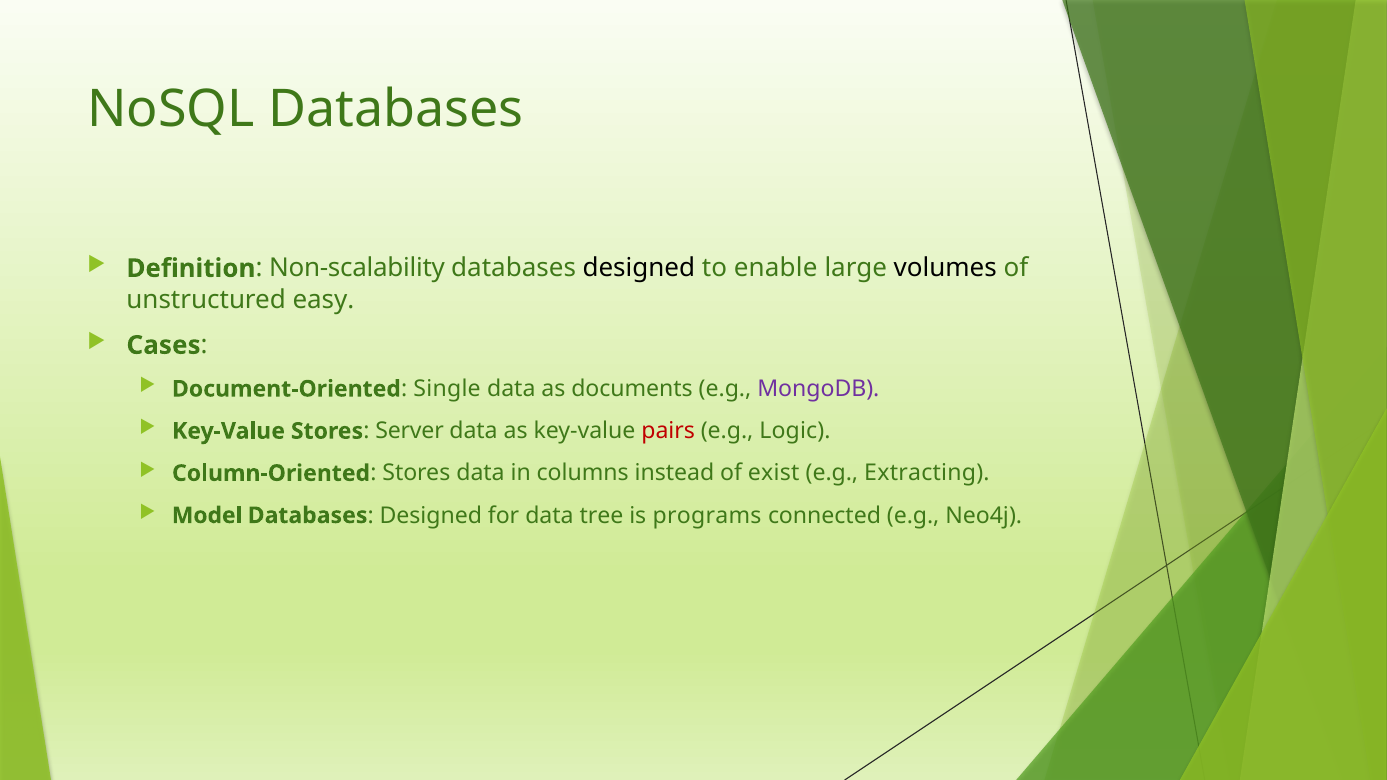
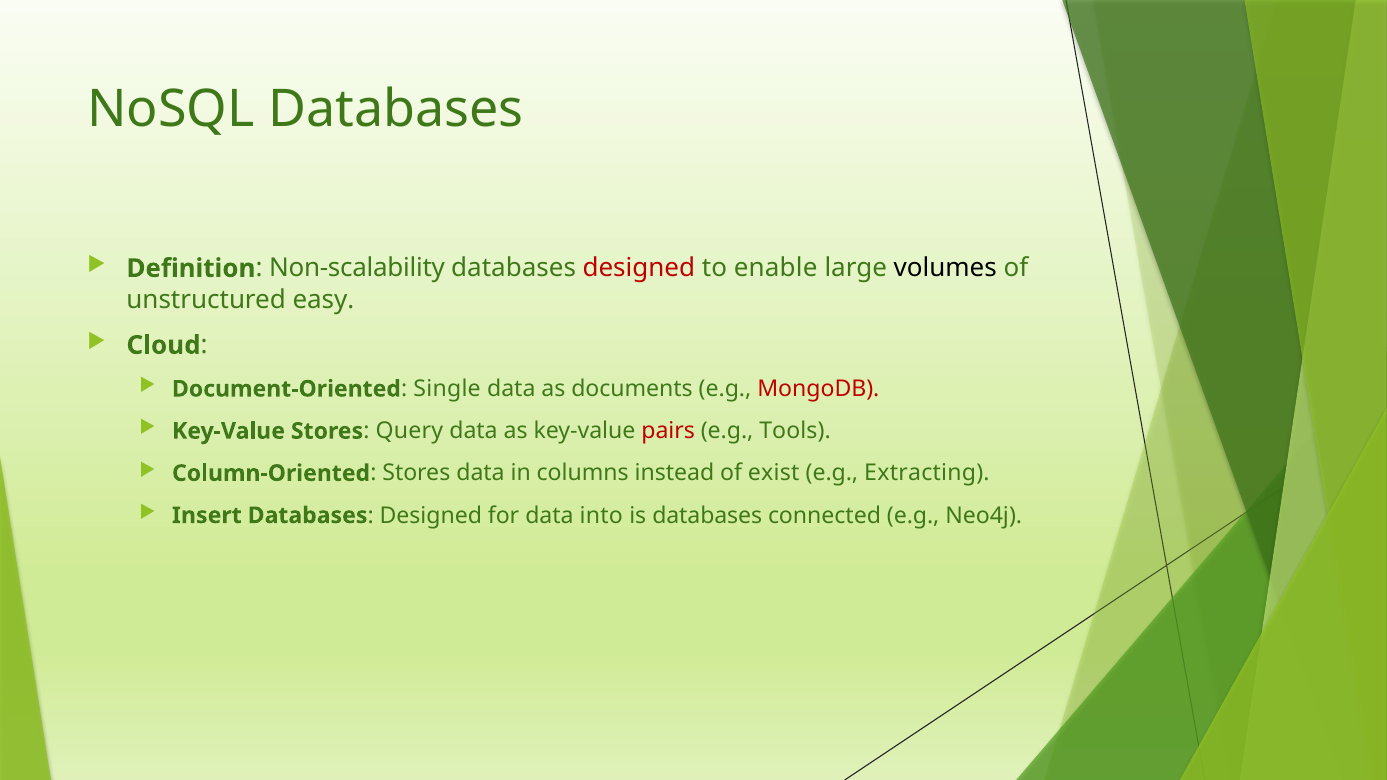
designed at (639, 268) colour: black -> red
Cases: Cases -> Cloud
MongoDB colour: purple -> red
Server: Server -> Query
Logic: Logic -> Tools
Model: Model -> Insert
tree: tree -> into
is programs: programs -> databases
